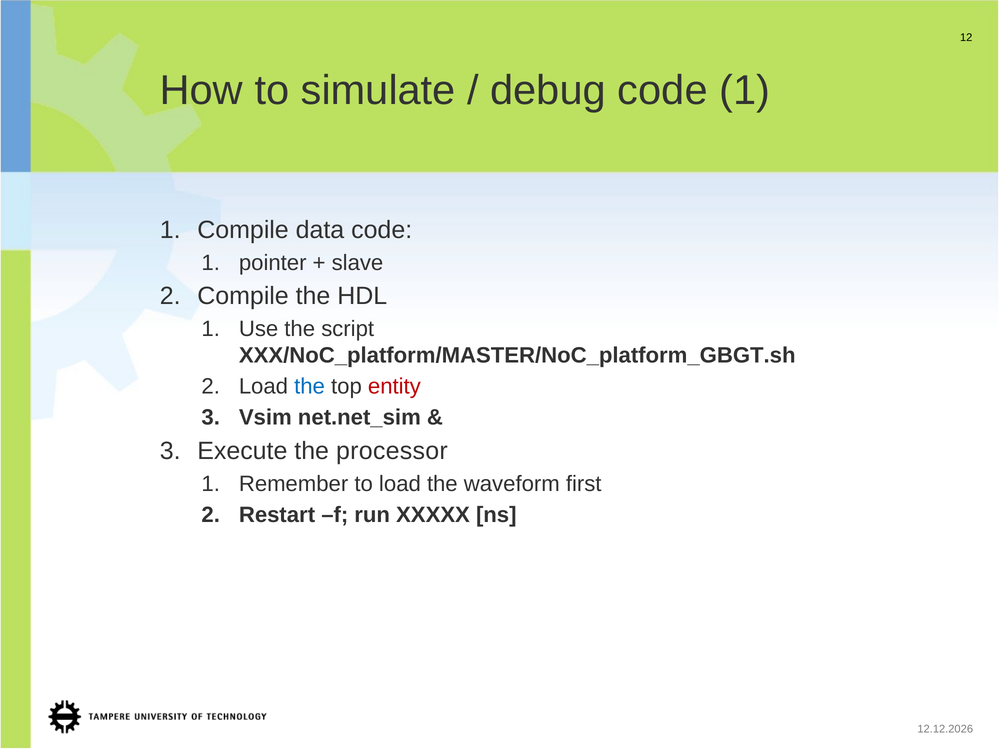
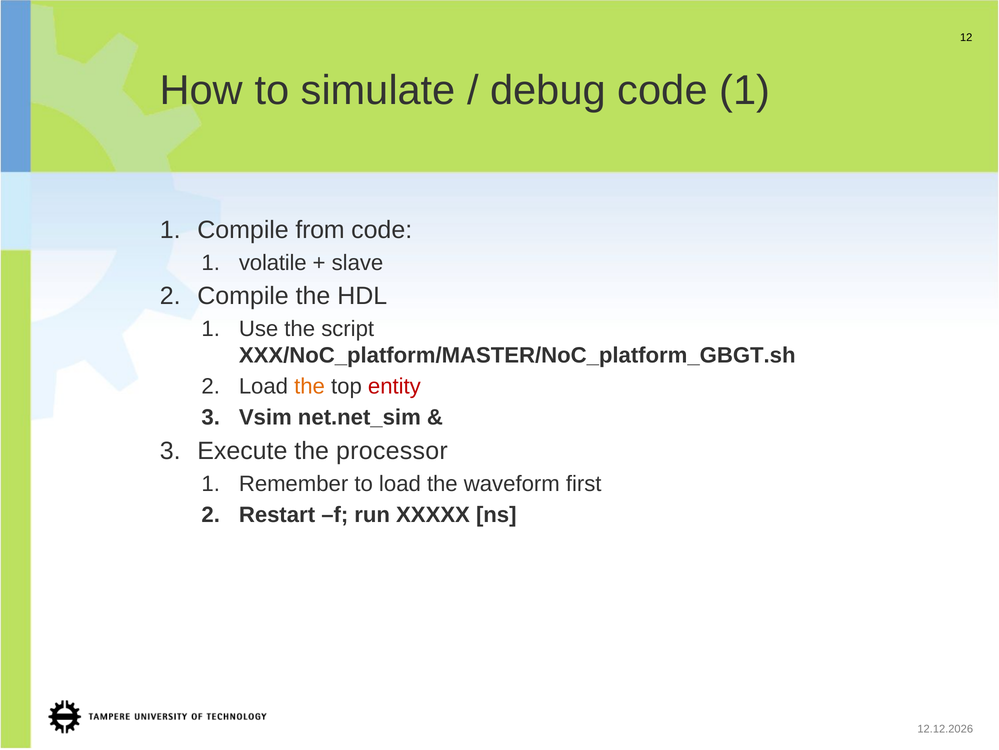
data: data -> from
pointer: pointer -> volatile
the at (310, 386) colour: blue -> orange
